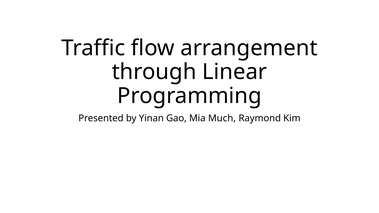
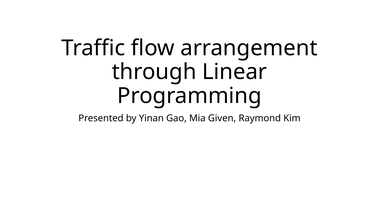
Much: Much -> Given
